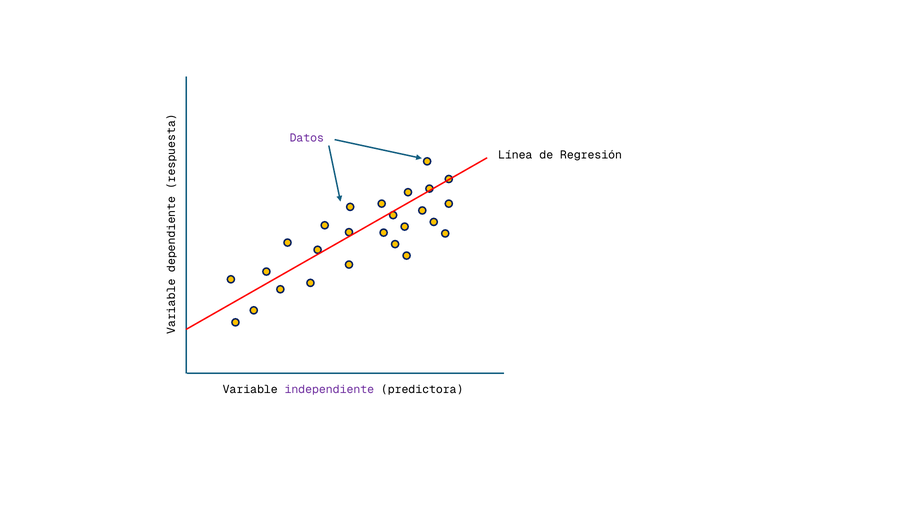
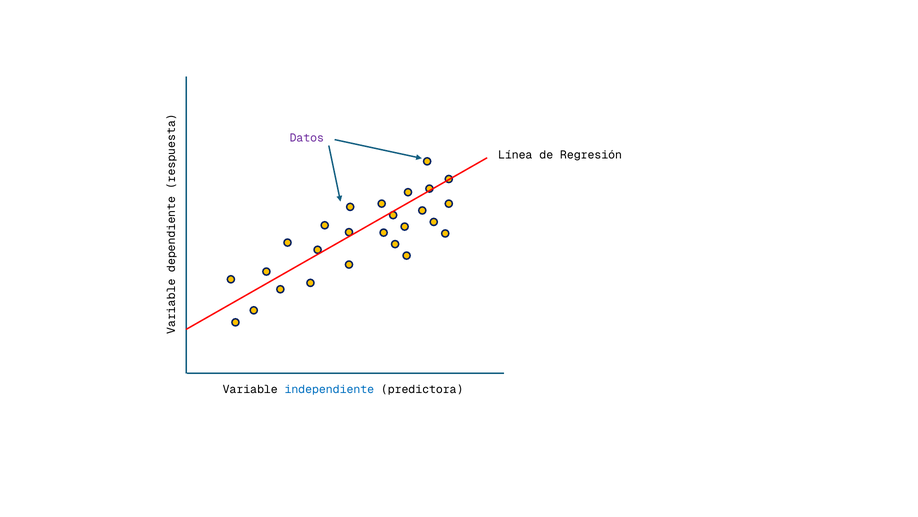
independiente colour: purple -> blue
